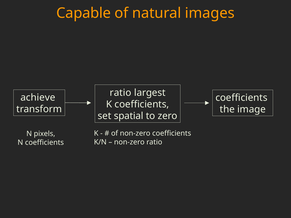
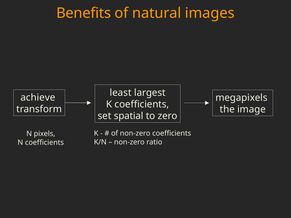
Capable: Capable -> Benefits
ratio at (121, 93): ratio -> least
coefficients at (241, 98): coefficients -> megapixels
